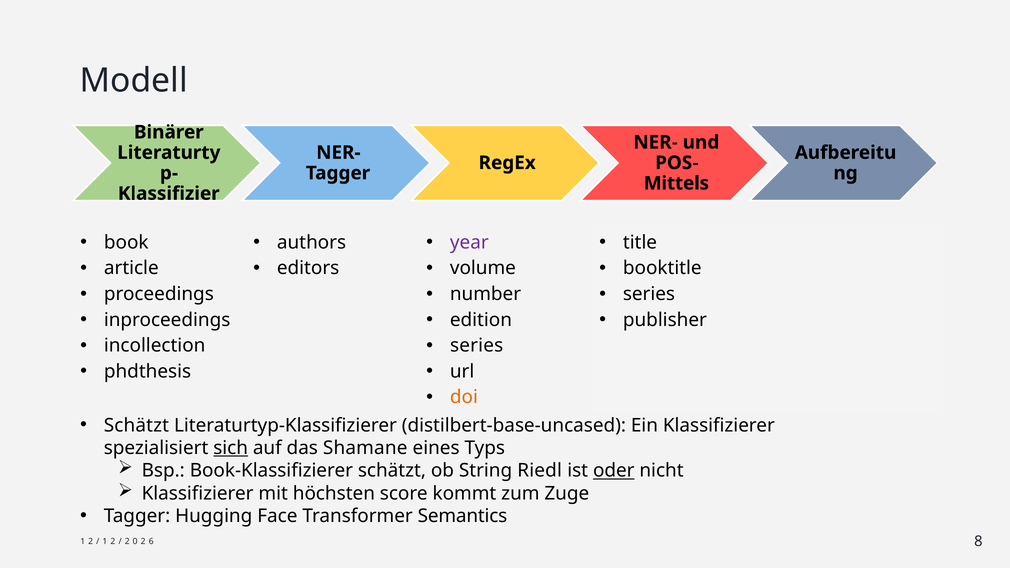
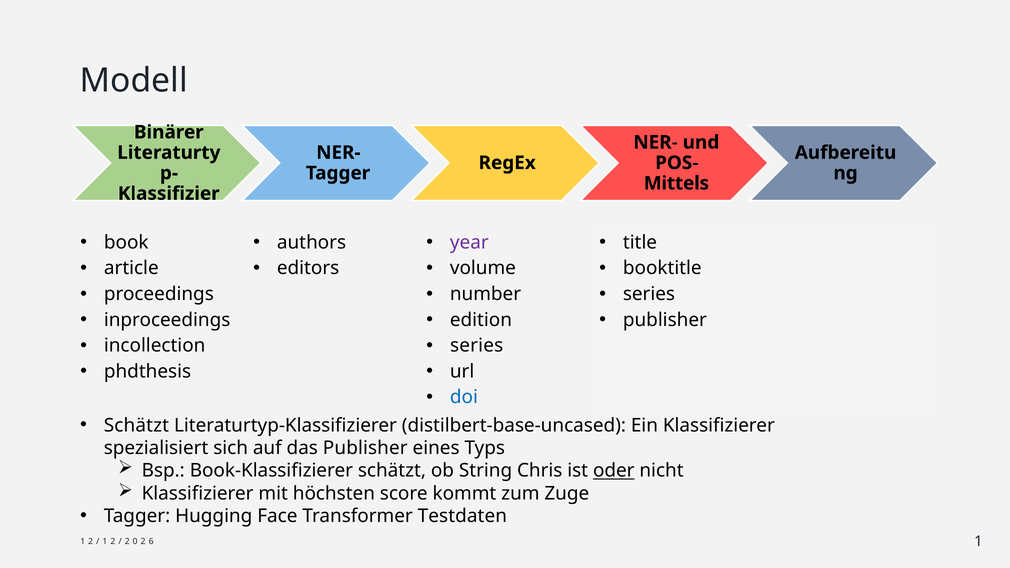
doi colour: orange -> blue
sich underline: present -> none
das Shamane: Shamane -> Publisher
Riedl: Riedl -> Chris
Semantics: Semantics -> Testdaten
8 at (978, 542): 8 -> 1
